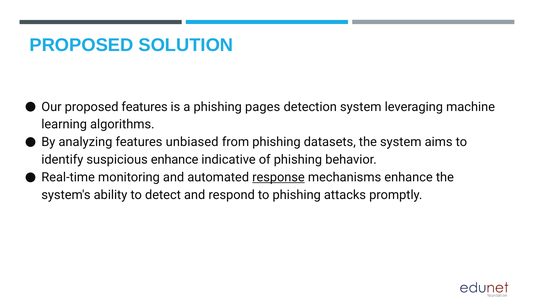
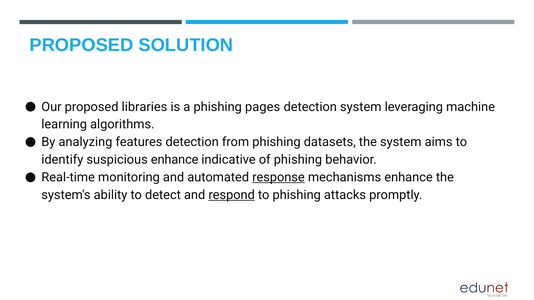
proposed features: features -> libraries
features unbiased: unbiased -> detection
respond underline: none -> present
